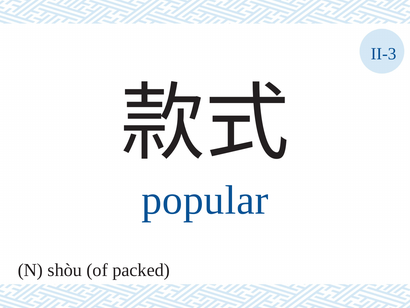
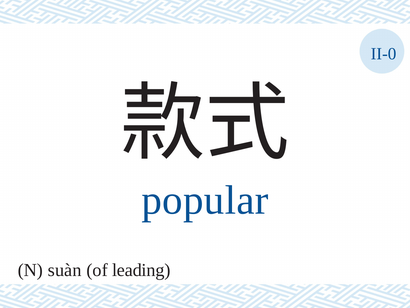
II-3: II-3 -> II-0
shòu: shòu -> suàn
packed: packed -> leading
